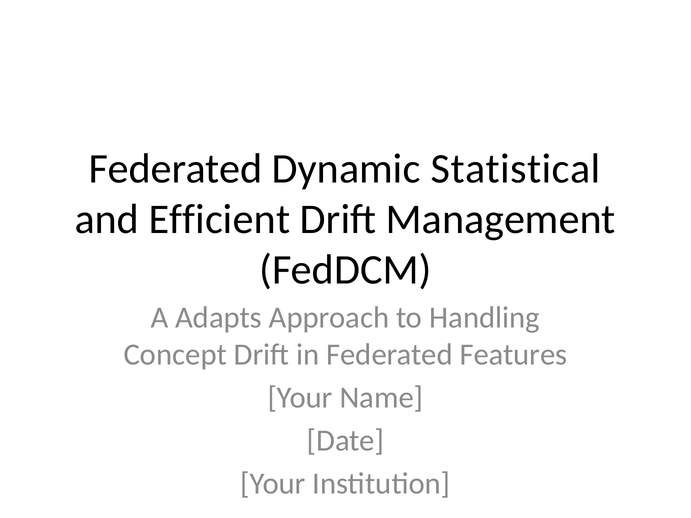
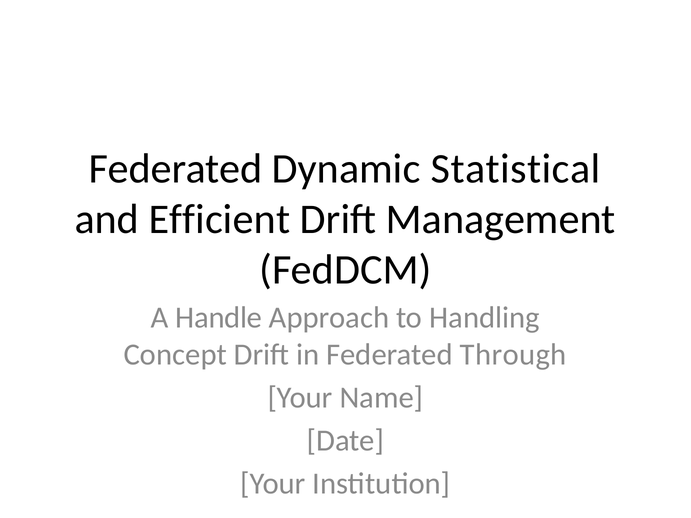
Adapts: Adapts -> Handle
Features: Features -> Through
